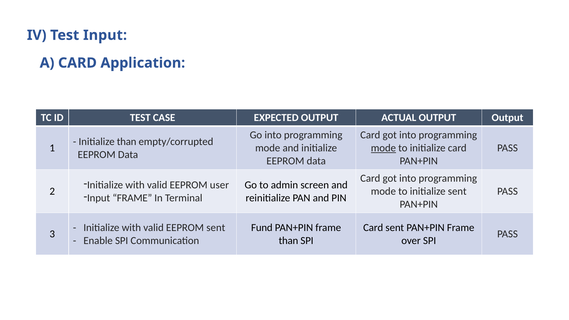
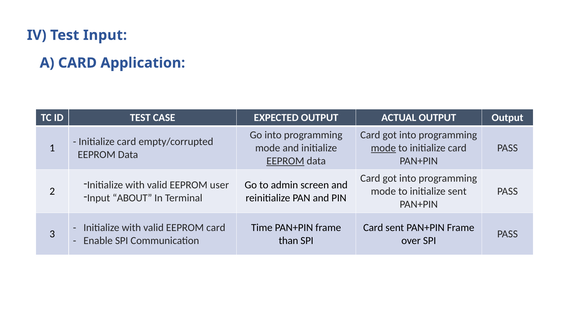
than at (127, 142): than -> card
EEPROM at (285, 161) underline: none -> present
Input FRAME: FRAME -> ABOUT
EEPROM sent: sent -> card
Fund: Fund -> Time
